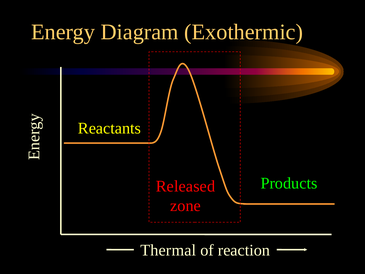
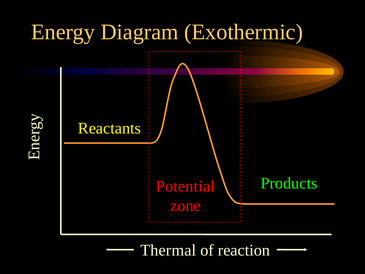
Released: Released -> Potential
